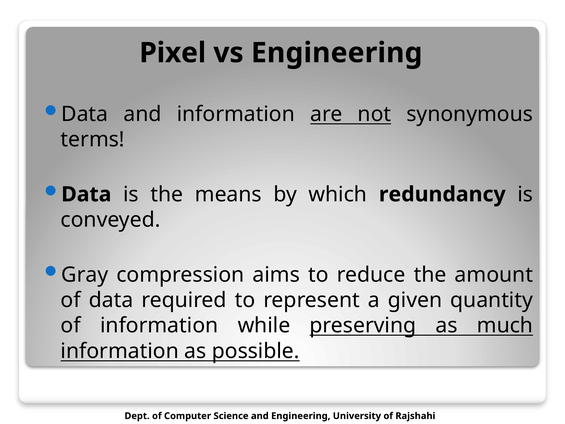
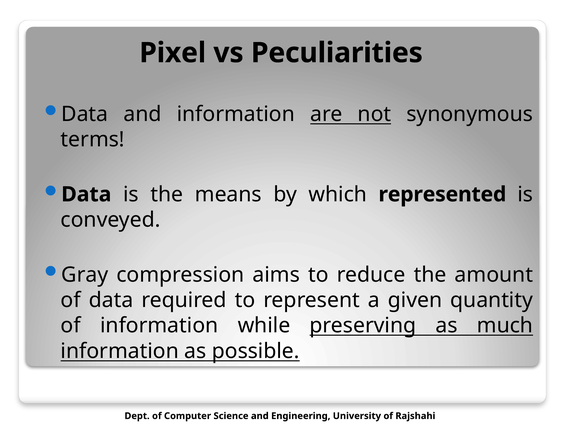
vs Engineering: Engineering -> Peculiarities
redundancy: redundancy -> represented
